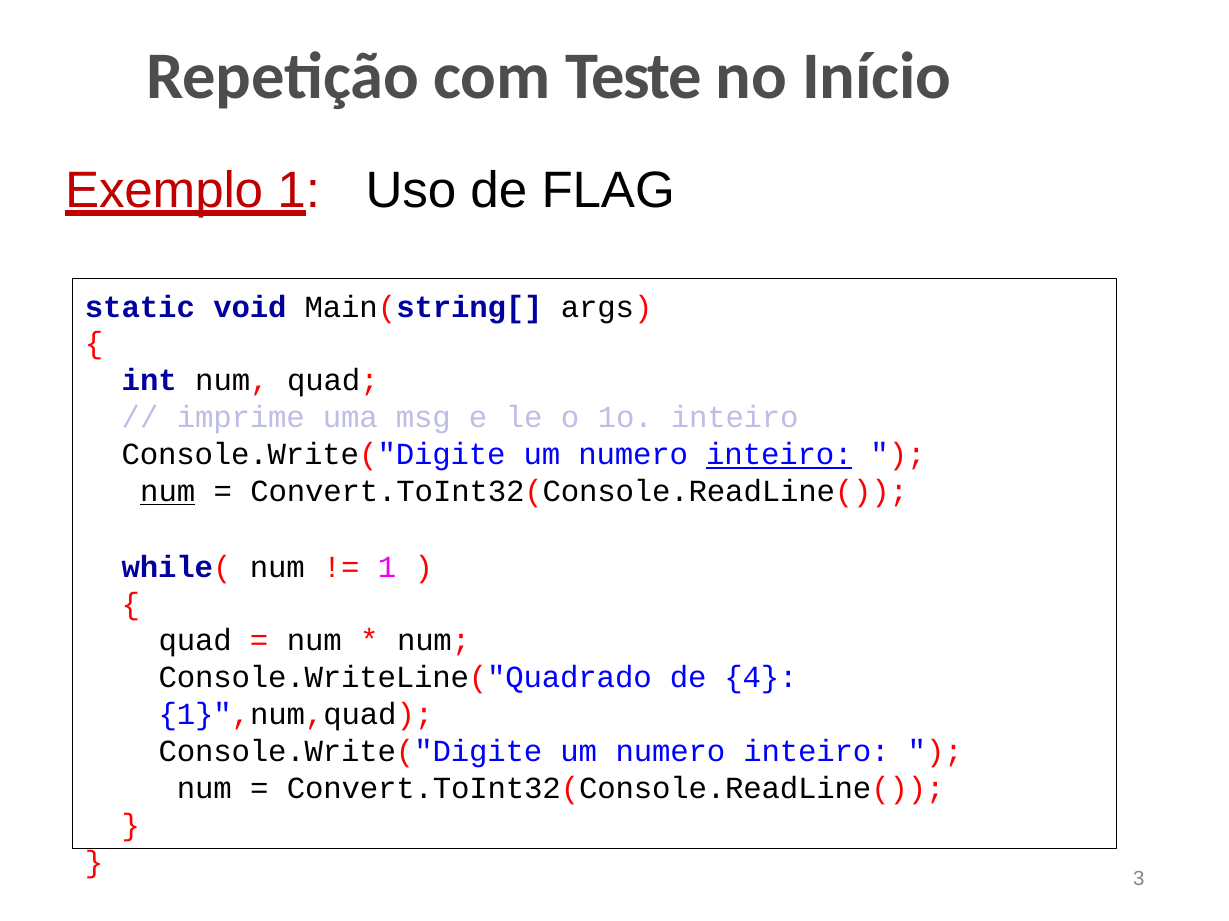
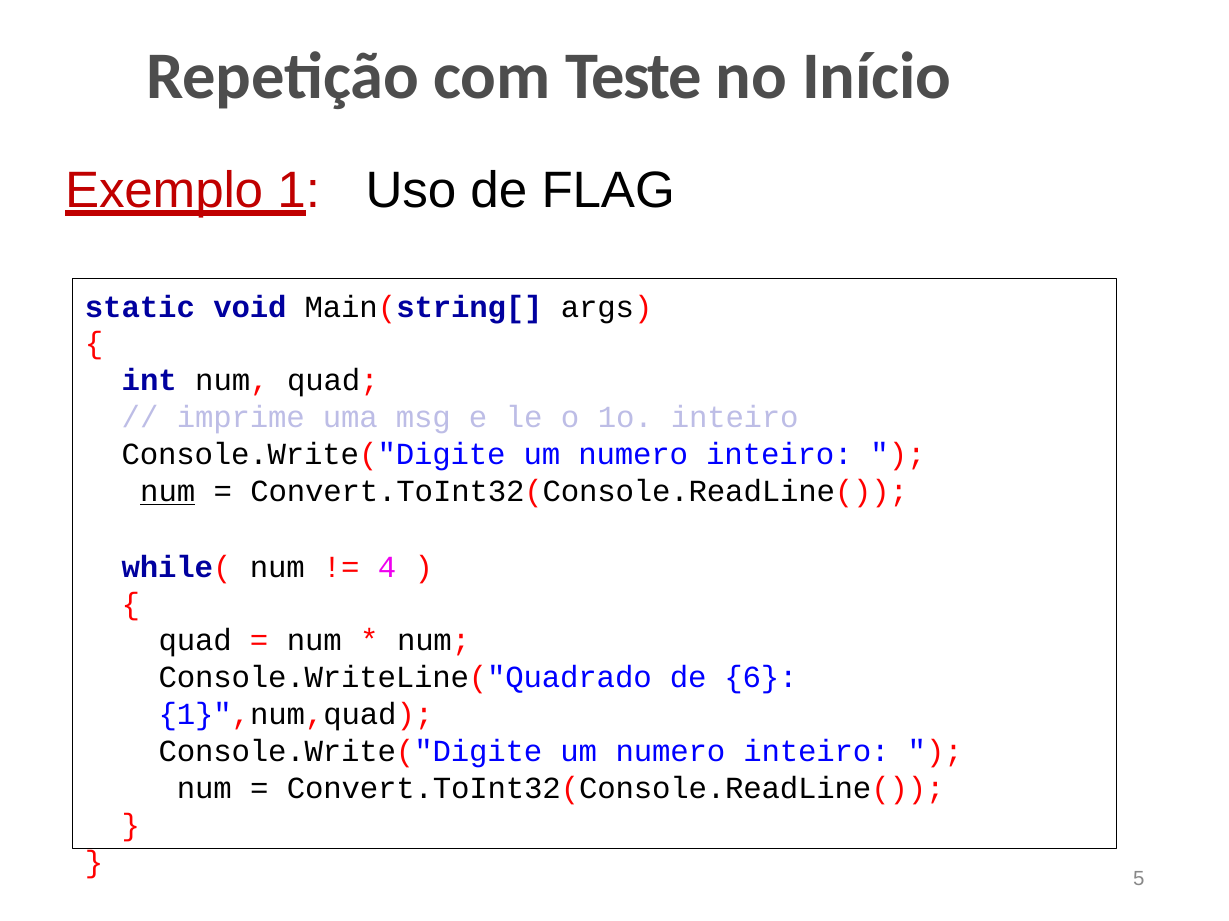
inteiro at (779, 455) underline: present -> none
1 at (387, 568): 1 -> 4
4: 4 -> 6
3: 3 -> 5
